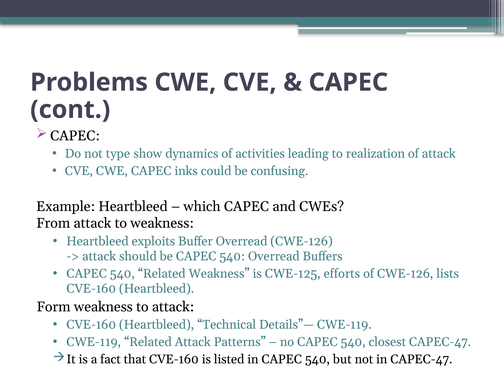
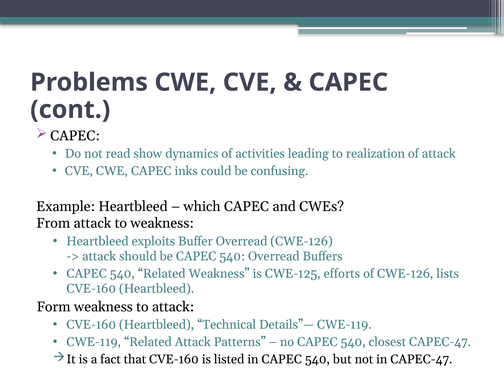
type: type -> read
